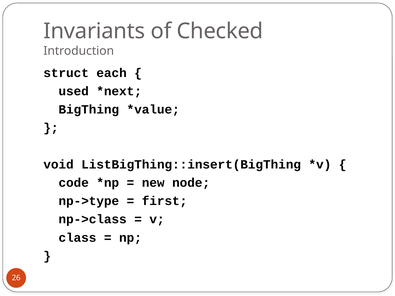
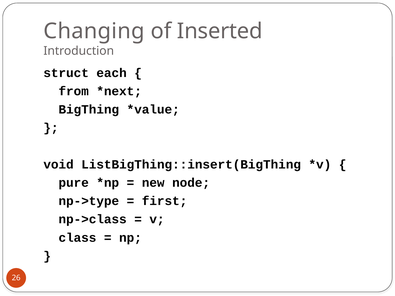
Invariants: Invariants -> Changing
Checked: Checked -> Inserted
used: used -> from
code: code -> pure
